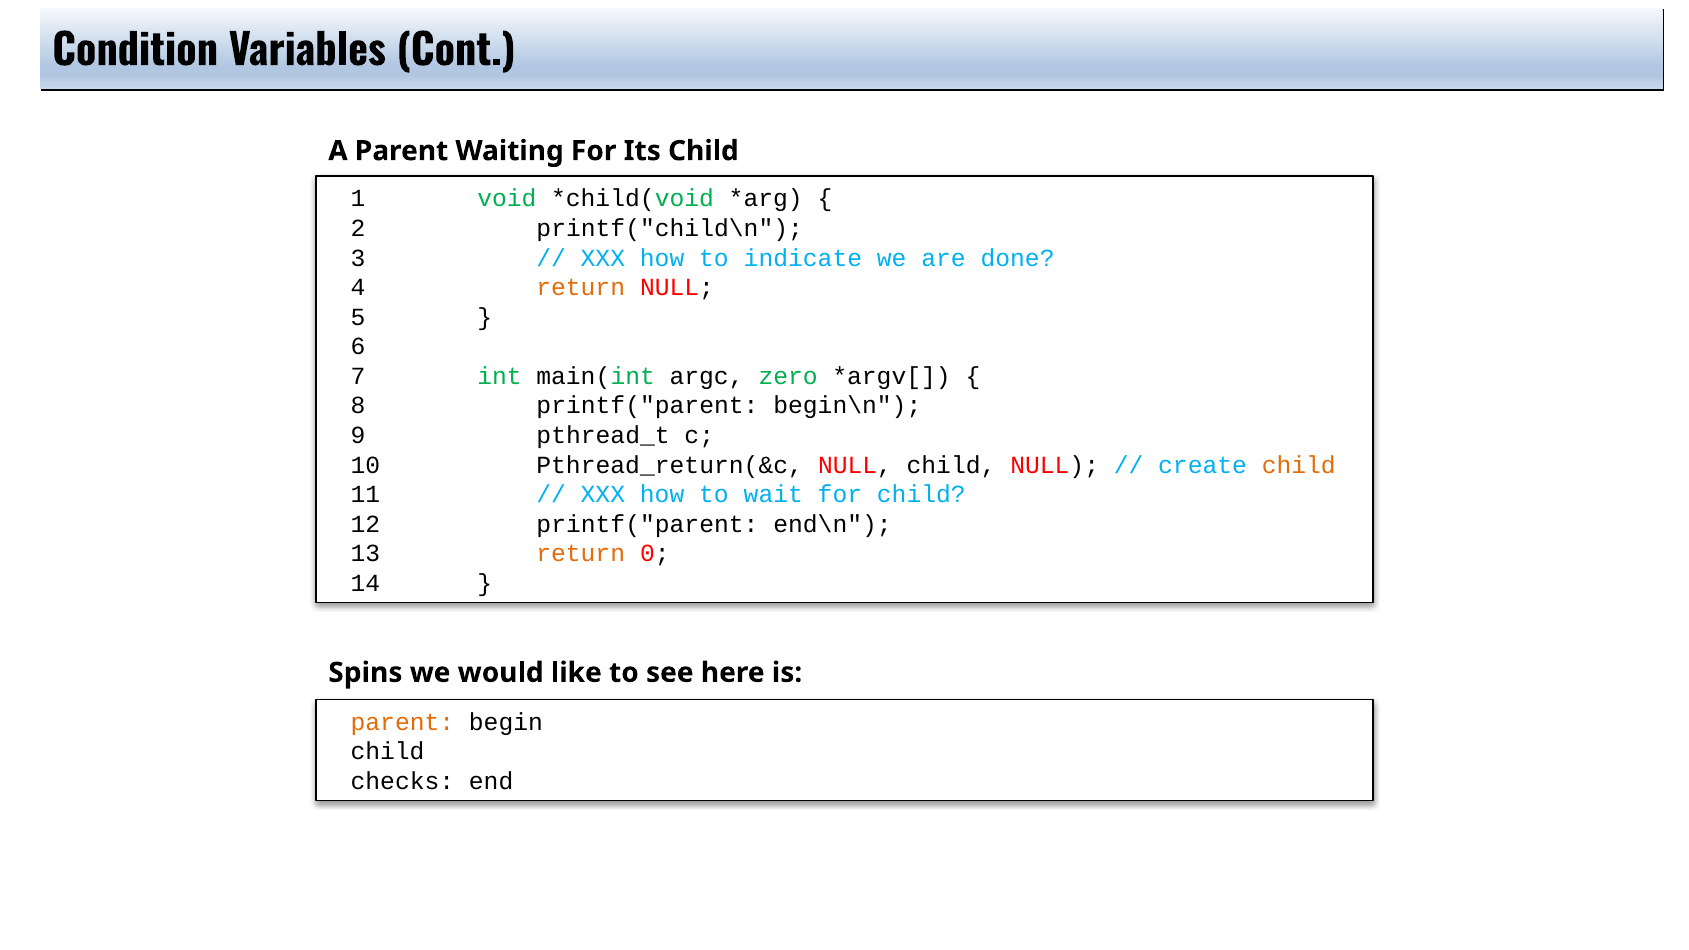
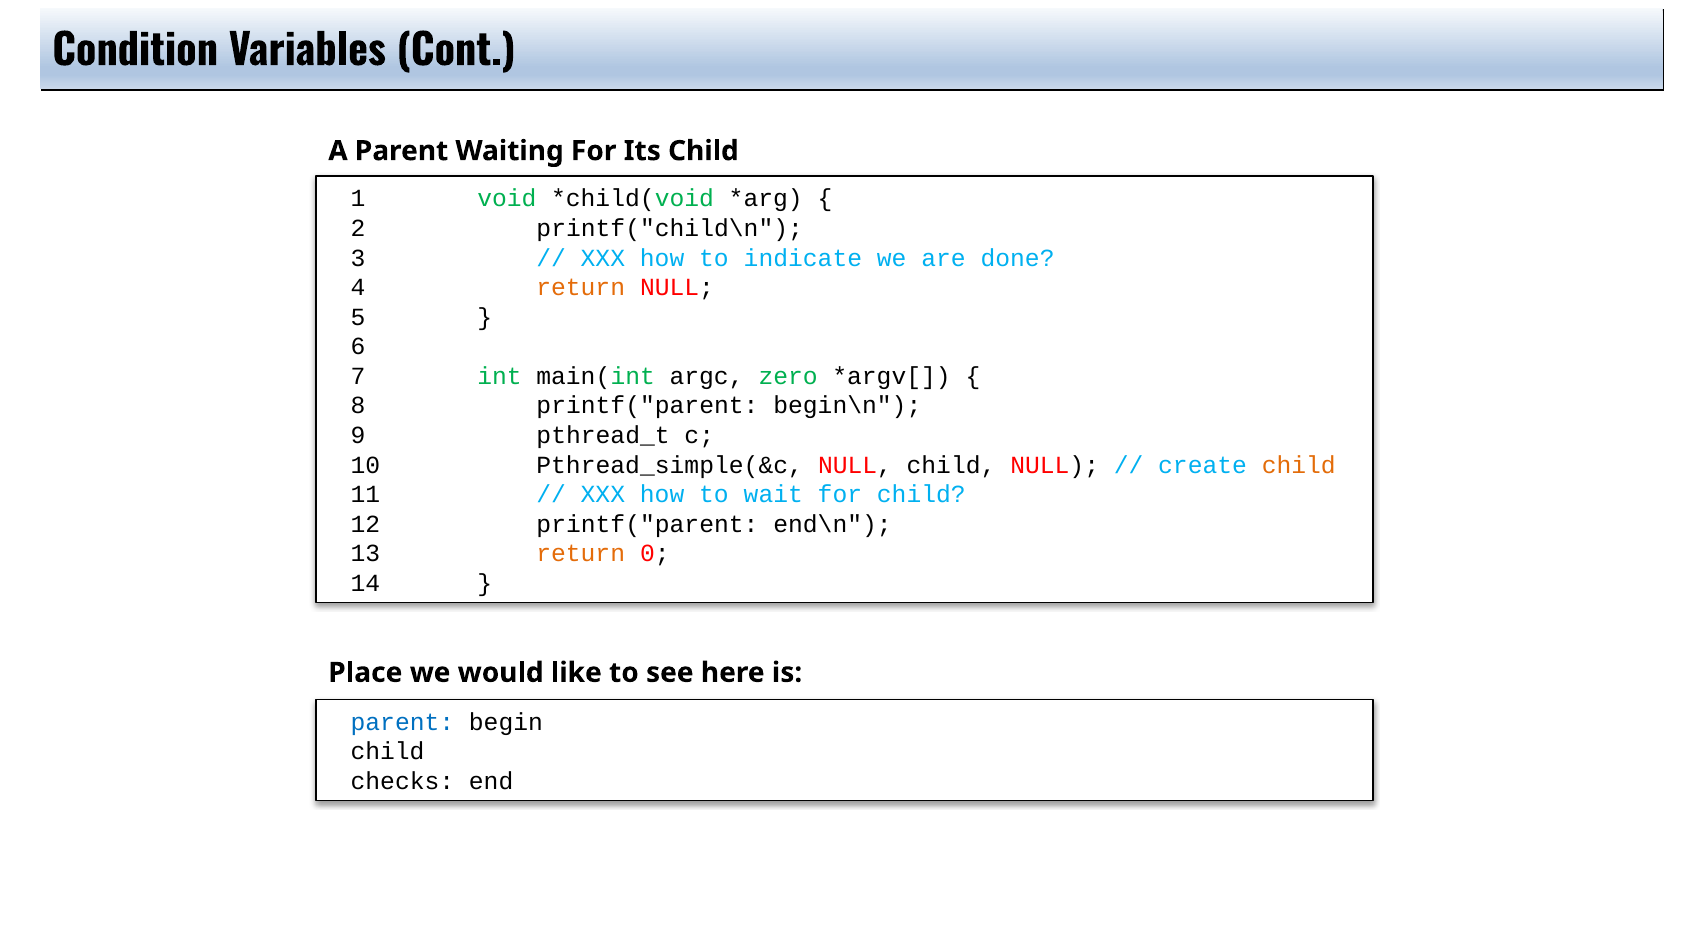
Pthread_return(&c: Pthread_return(&c -> Pthread_simple(&c
Spins: Spins -> Place
parent at (402, 722) colour: orange -> blue
